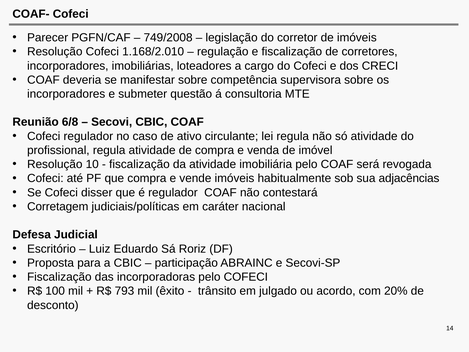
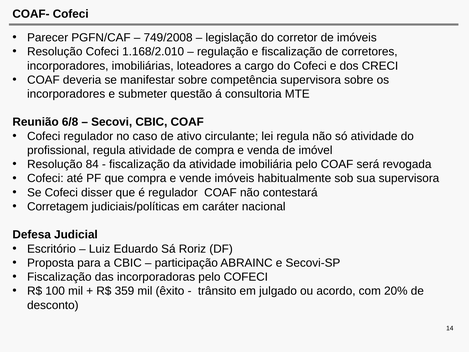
10: 10 -> 84
sua adjacências: adjacências -> supervisora
793: 793 -> 359
